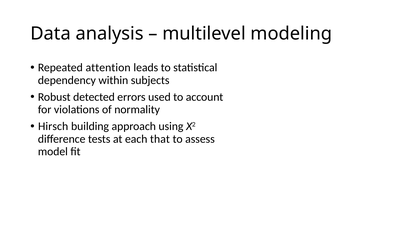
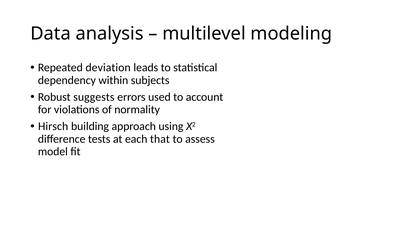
attention: attention -> deviation
detected: detected -> suggests
